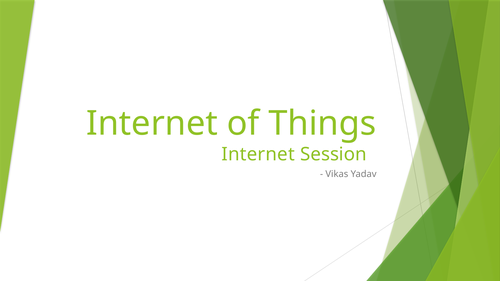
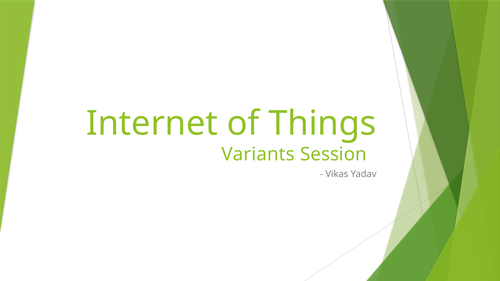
Internet at (258, 154): Internet -> Variants
